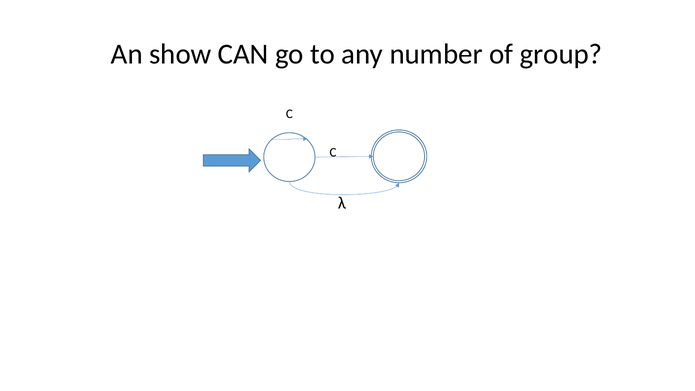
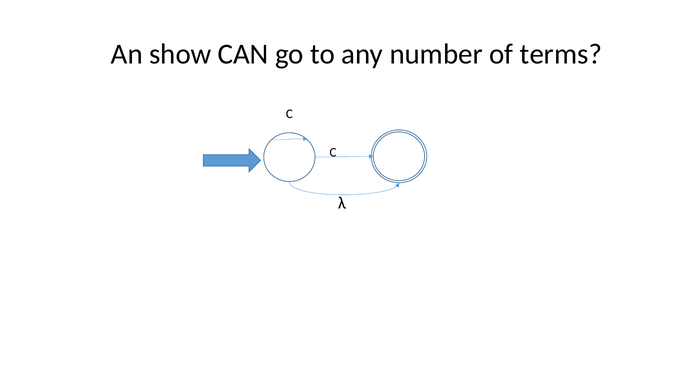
group: group -> terms
